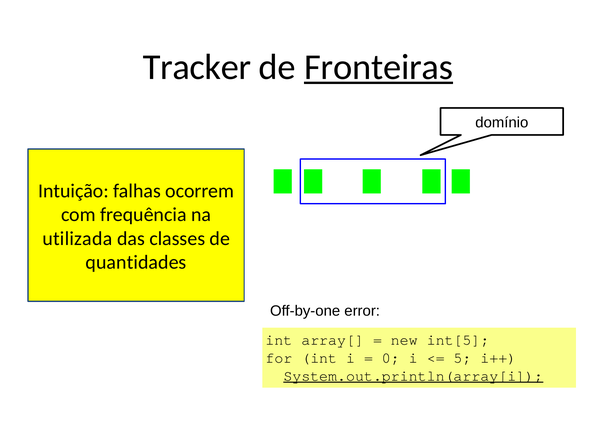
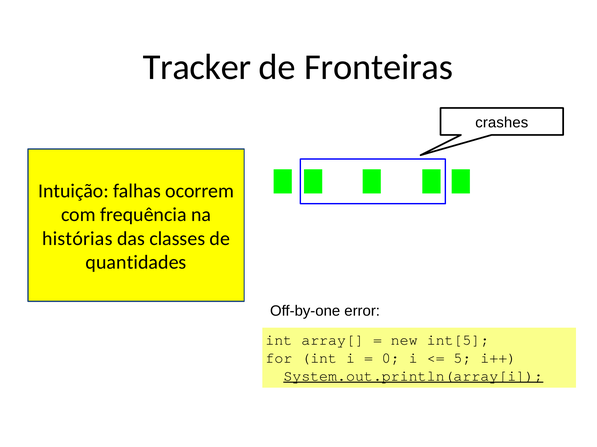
Fronteiras underline: present -> none
domínio: domínio -> crashes
utilizada: utilizada -> histórias
